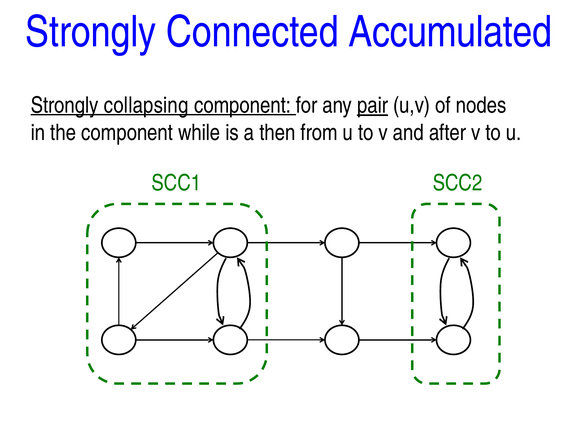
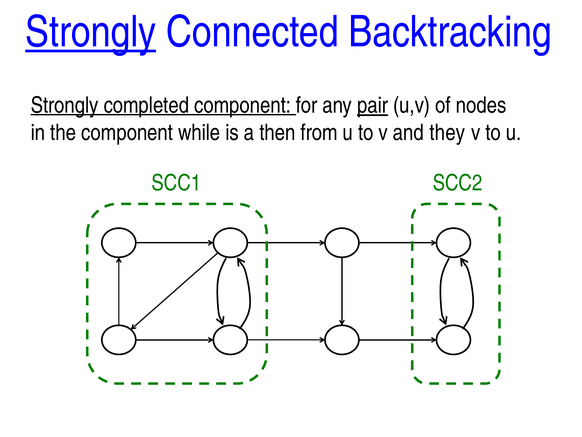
Strongly at (91, 32) underline: none -> present
Accumulated: Accumulated -> Backtracking
collapsing: collapsing -> completed
after: after -> they
